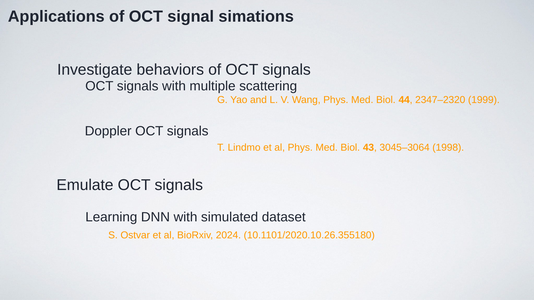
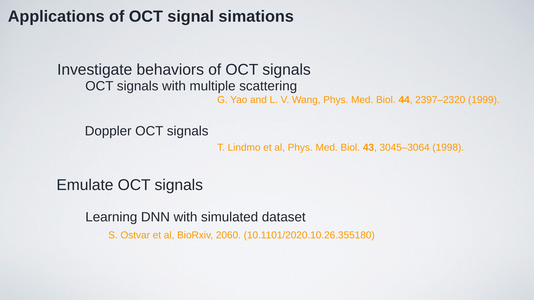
2347–2320: 2347–2320 -> 2397–2320
2024: 2024 -> 2060
